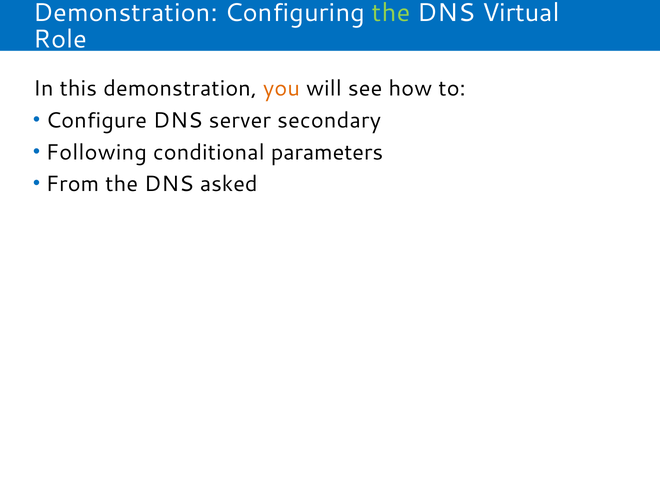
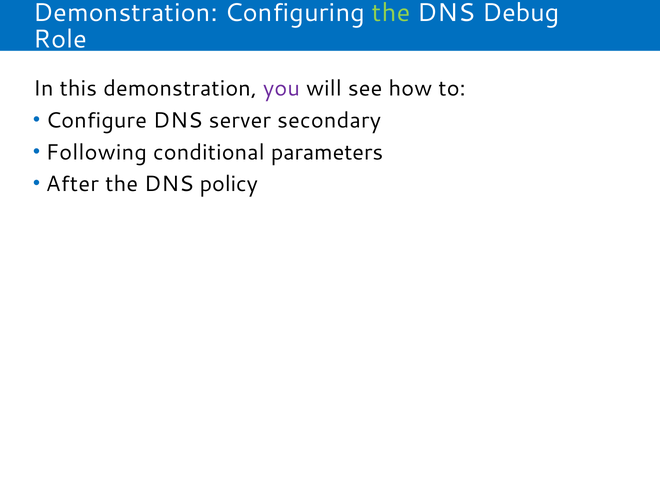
Virtual: Virtual -> Debug
you colour: orange -> purple
From: From -> After
asked: asked -> policy
